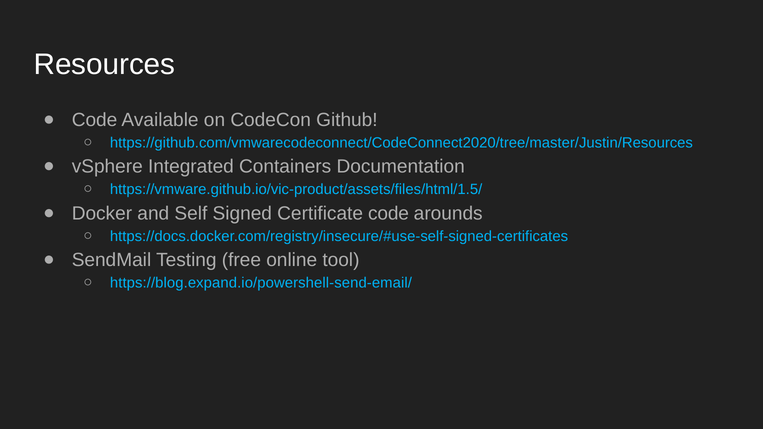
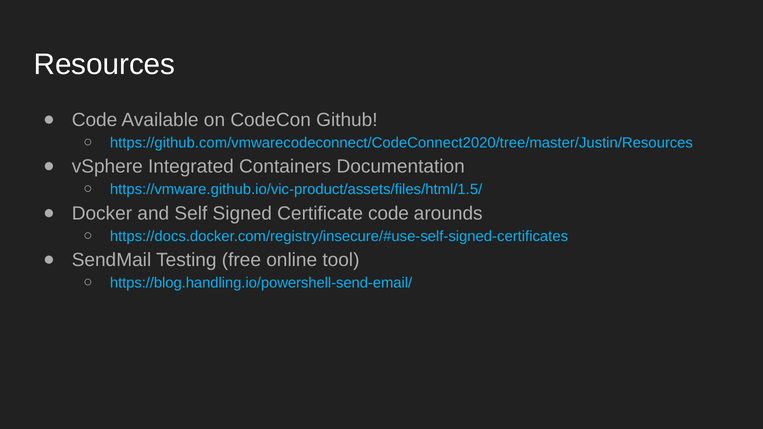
https://blog.expand.io/powershell-send-email/: https://blog.expand.io/powershell-send-email/ -> https://blog.handling.io/powershell-send-email/
